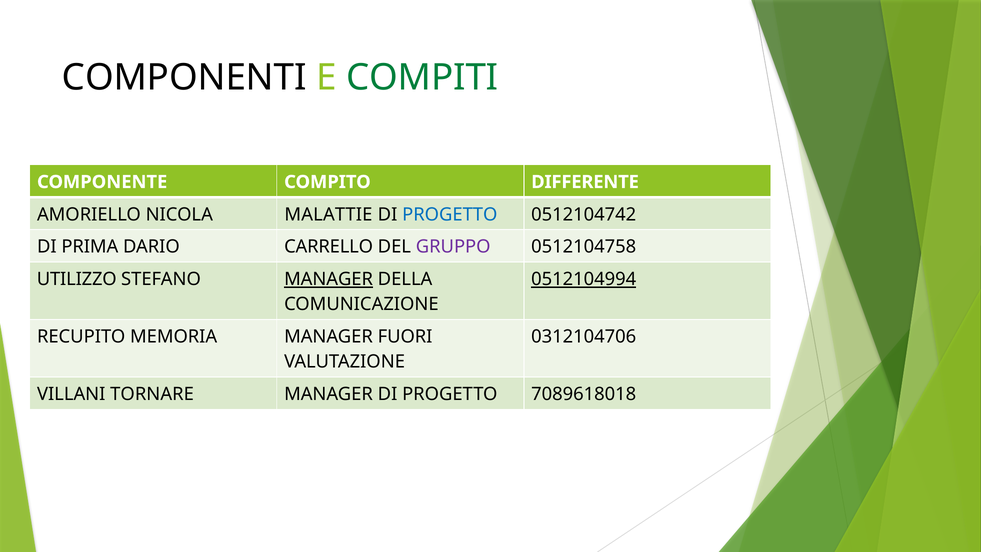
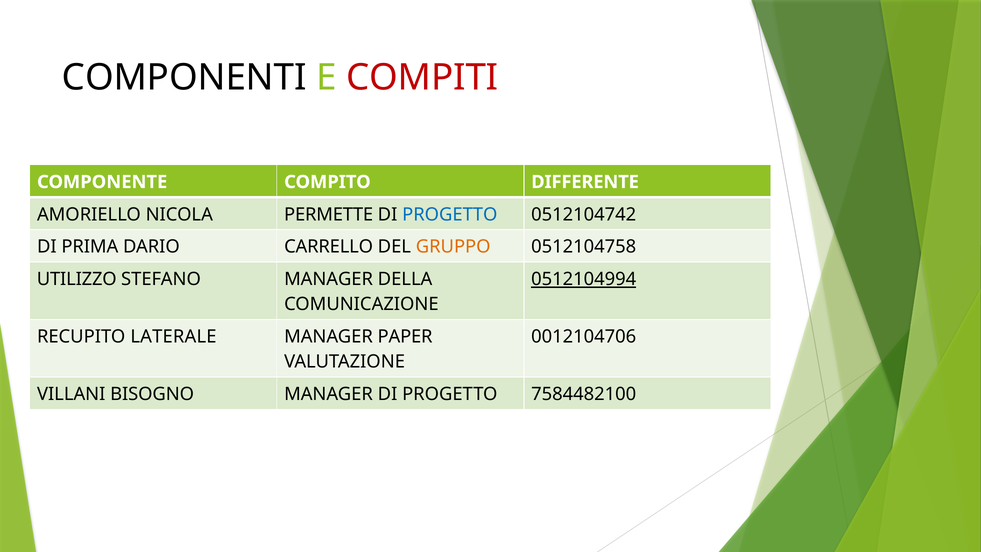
COMPITI colour: green -> red
MALATTIE: MALATTIE -> PERMETTE
GRUPPO colour: purple -> orange
MANAGER at (329, 279) underline: present -> none
MEMORIA: MEMORIA -> LATERALE
FUORI: FUORI -> PAPER
0312104706: 0312104706 -> 0012104706
TORNARE: TORNARE -> BISOGNO
7089618018: 7089618018 -> 7584482100
